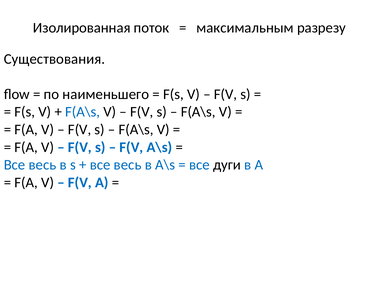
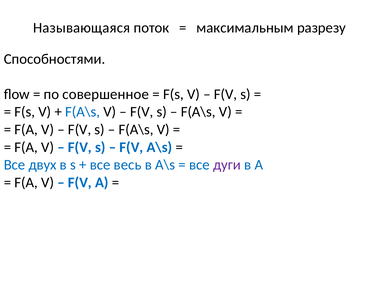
Изолированная: Изолированная -> Называющаяся
Существования: Существования -> Способностями
наименьшего: наименьшего -> совершенное
весь at (42, 165): весь -> двух
дуги colour: black -> purple
